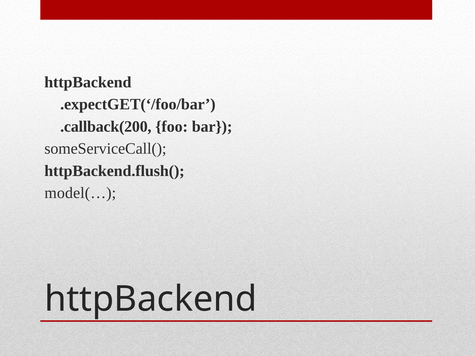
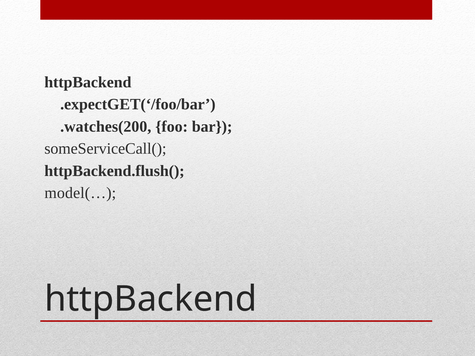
.callback(200: .callback(200 -> .watches(200
